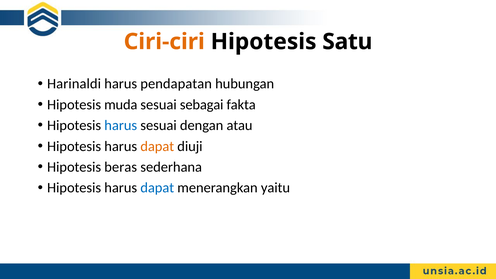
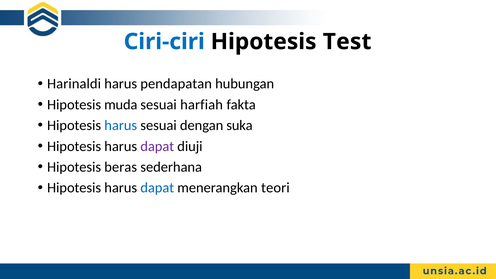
Ciri-ciri colour: orange -> blue
Satu: Satu -> Test
sebagai: sebagai -> harfiah
atau: atau -> suka
dapat at (157, 146) colour: orange -> purple
yaitu: yaitu -> teori
